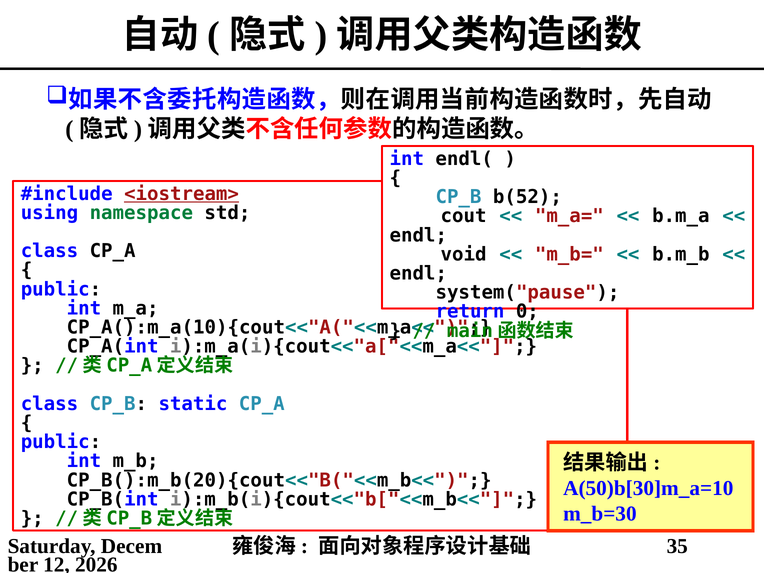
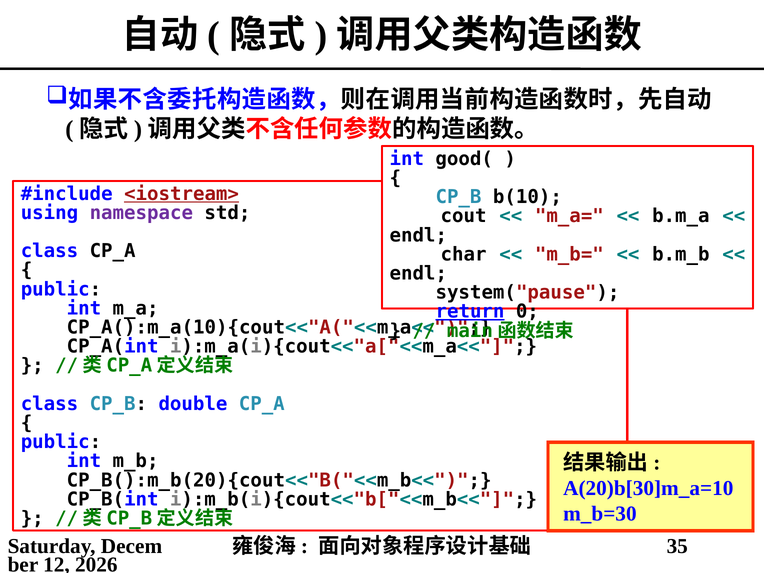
endl(: endl( -> good(
b(52: b(52 -> b(10
namespace colour: green -> purple
void: void -> char
return underline: none -> present
static: static -> double
A(50)b[30]m_a=10: A(50)b[30]m_a=10 -> A(20)b[30]m_a=10
